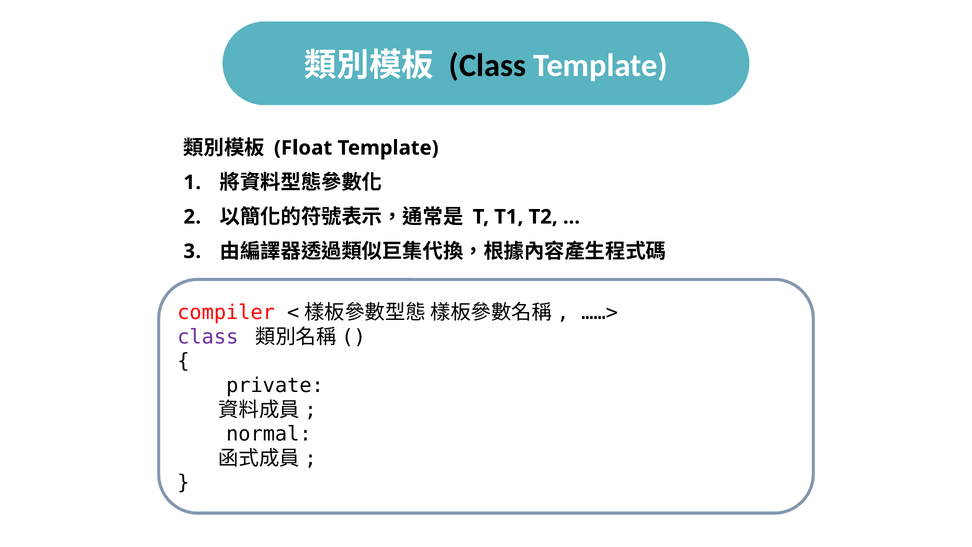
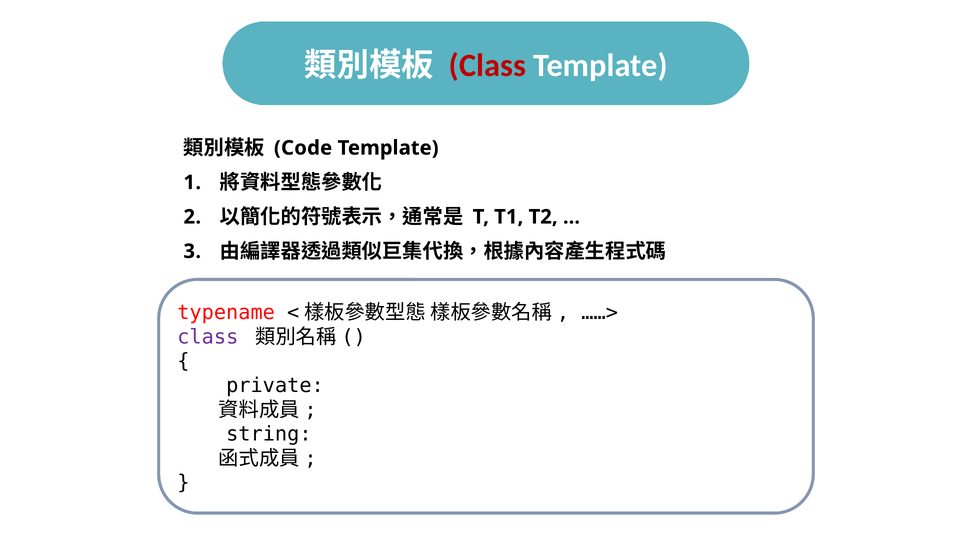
Class at (487, 66) colour: black -> red
Float: Float -> Code
compiler: compiler -> typename
normal: normal -> string
